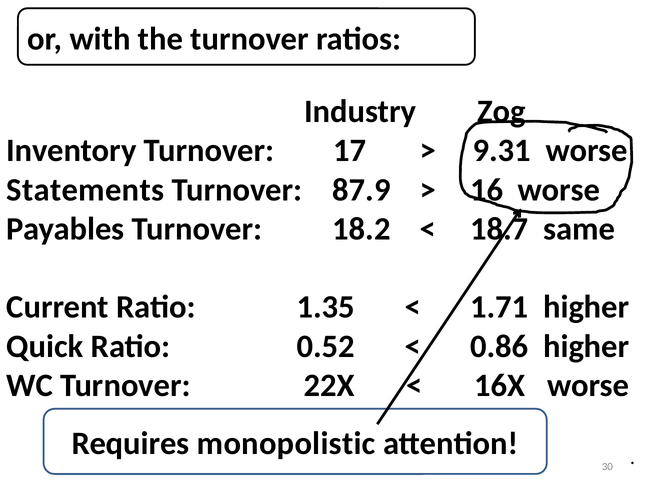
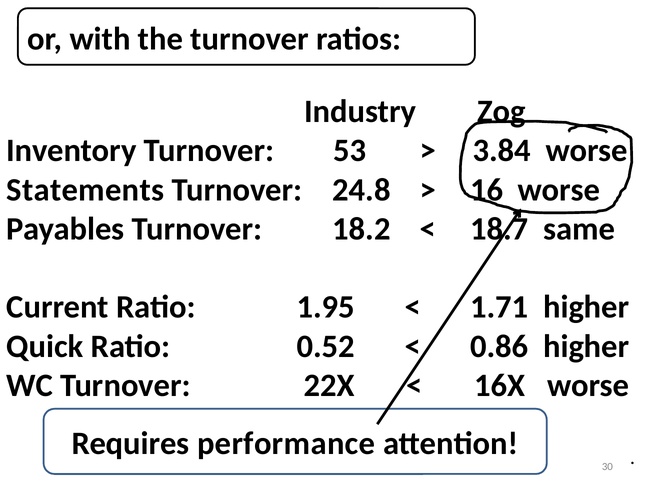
17: 17 -> 53
9.31: 9.31 -> 3.84
87.9: 87.9 -> 24.8
1.35: 1.35 -> 1.95
monopolistic: monopolistic -> performance
